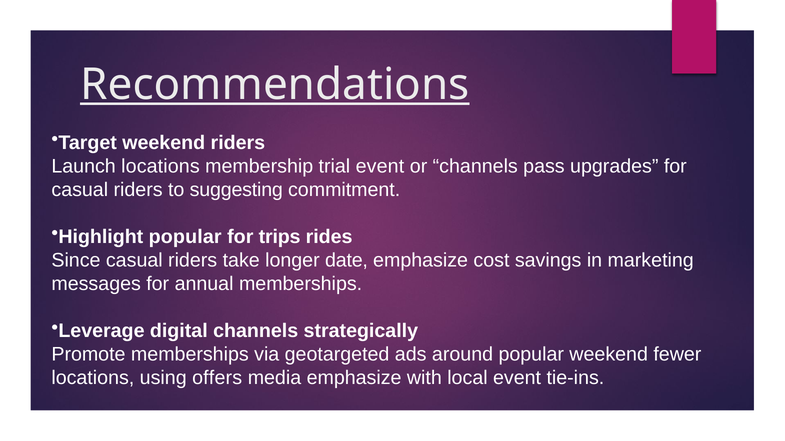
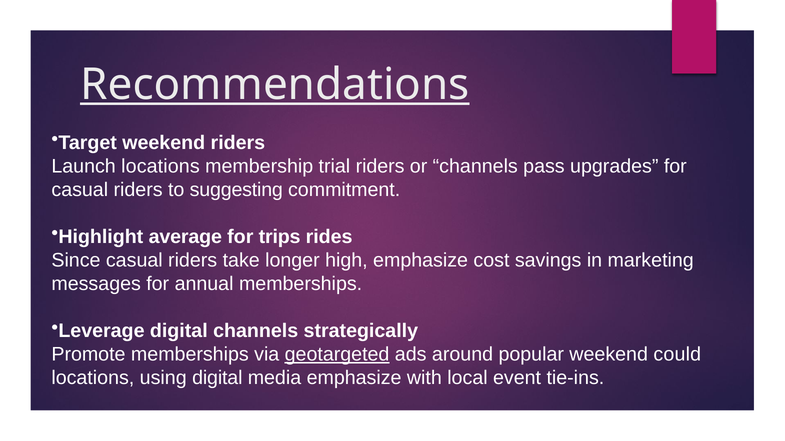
trial event: event -> riders
Highlight popular: popular -> average
date: date -> high
geotargeted underline: none -> present
fewer: fewer -> could
using offers: offers -> digital
